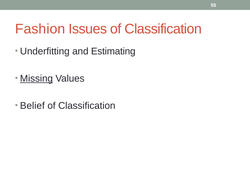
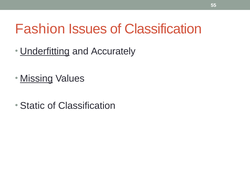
Underfitting underline: none -> present
Estimating: Estimating -> Accurately
Belief: Belief -> Static
